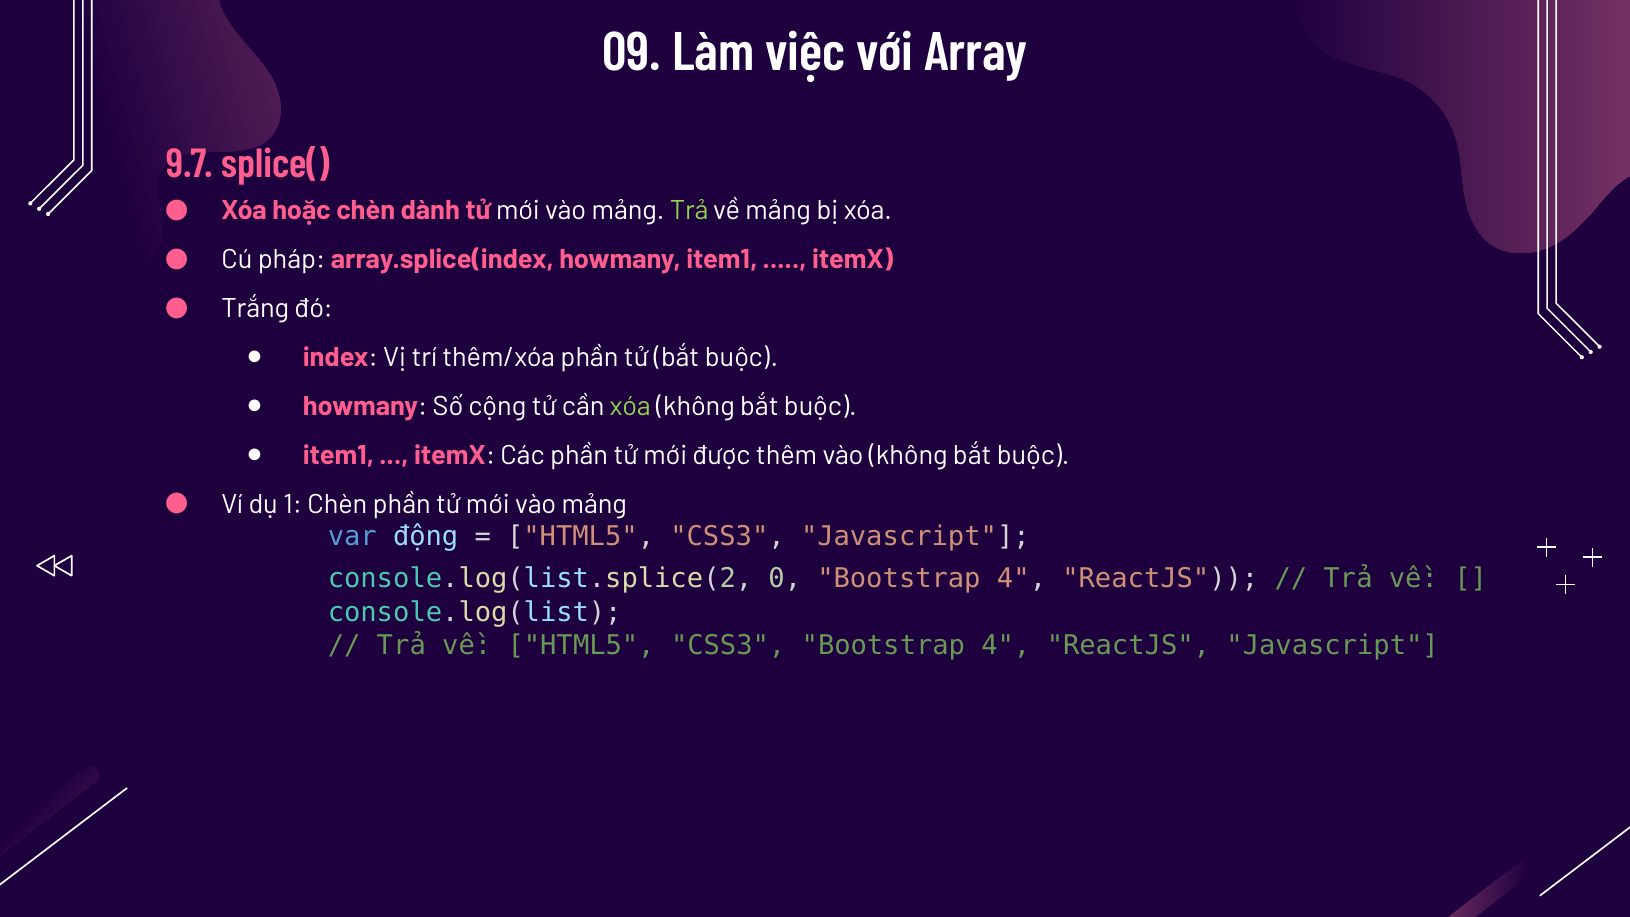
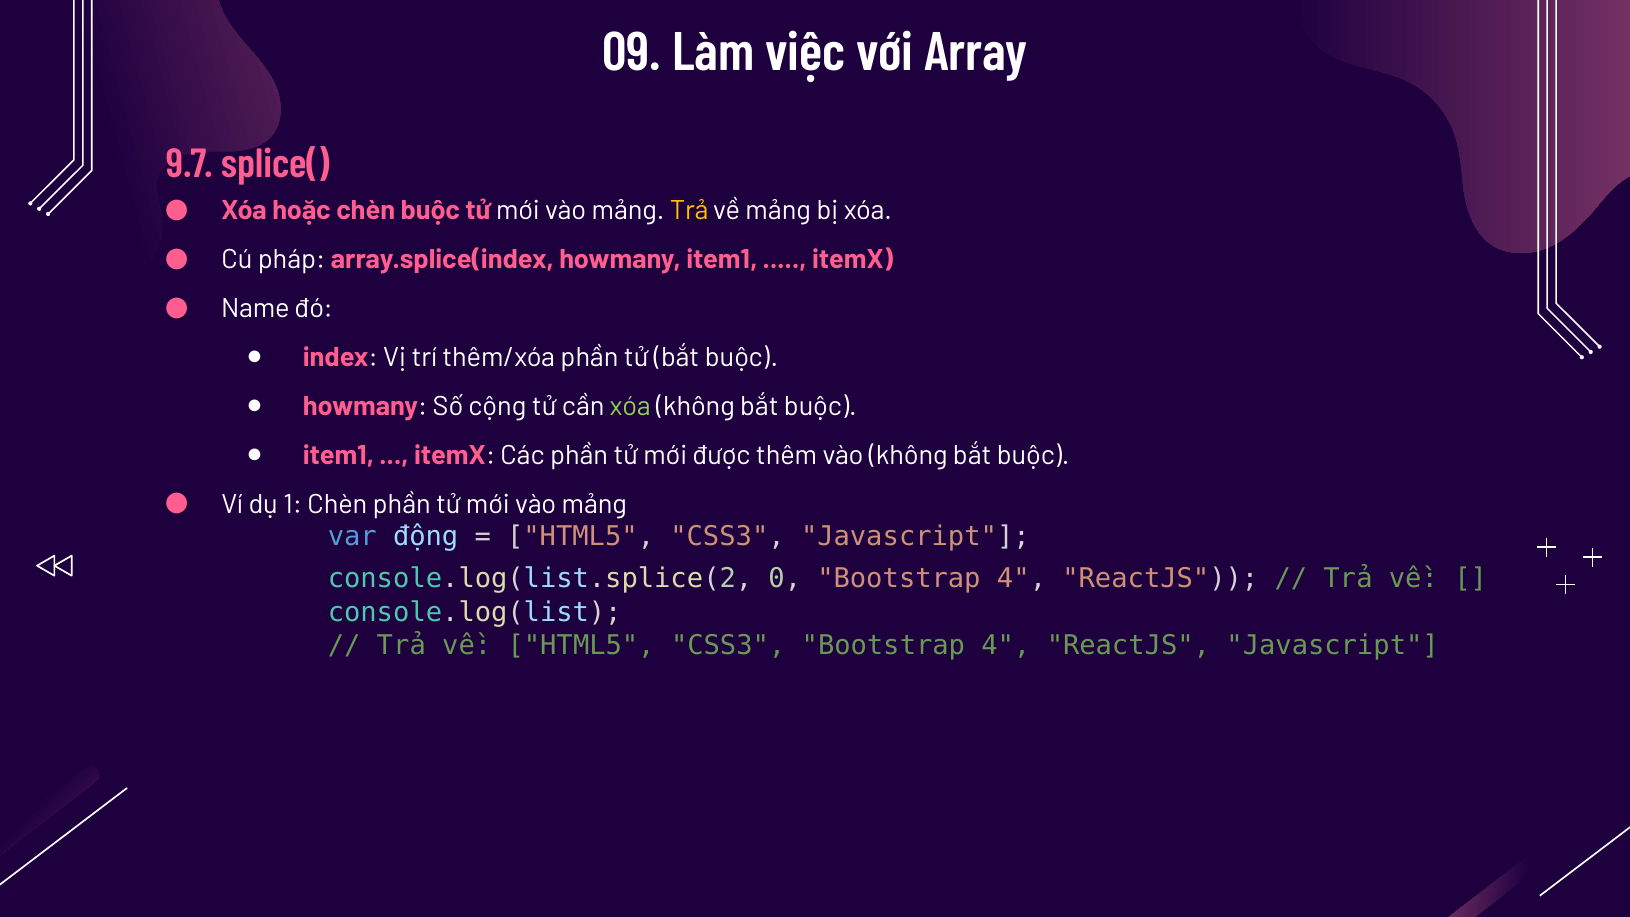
chèn dành: dành -> buộc
Trả colour: light green -> yellow
Trắng: Trắng -> Name
